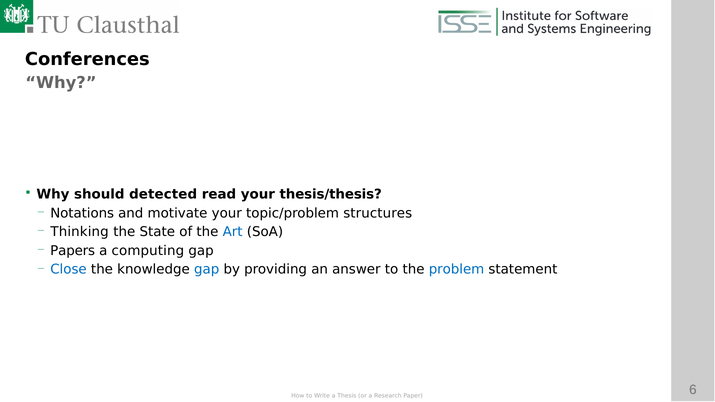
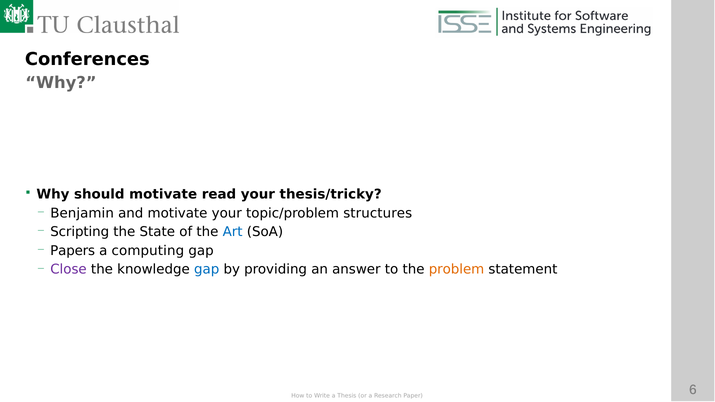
should detected: detected -> motivate
thesis/thesis: thesis/thesis -> thesis/tricky
Notations: Notations -> Benjamin
Thinking: Thinking -> Scripting
Close colour: blue -> purple
problem colour: blue -> orange
